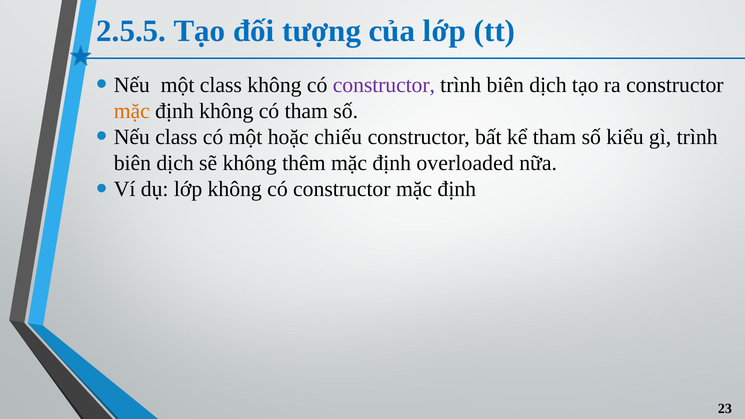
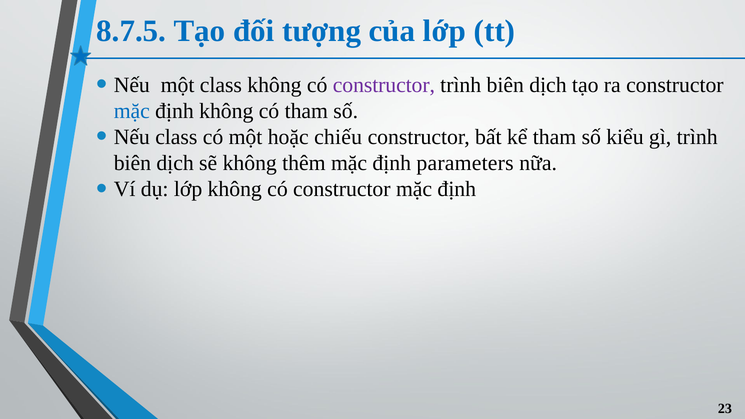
2.5.5: 2.5.5 -> 8.7.5
mặc at (132, 111) colour: orange -> blue
overloaded: overloaded -> parameters
